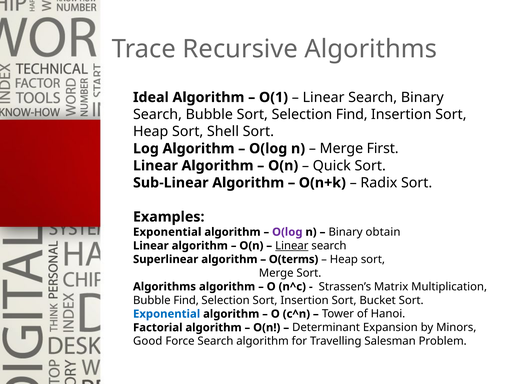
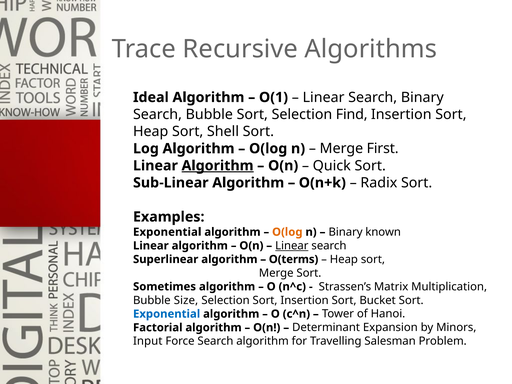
Algorithm at (218, 166) underline: none -> present
O(log at (287, 232) colour: purple -> orange
obtain: obtain -> known
Algorithms at (165, 287): Algorithms -> Sometimes
Bubble Find: Find -> Size
Good: Good -> Input
